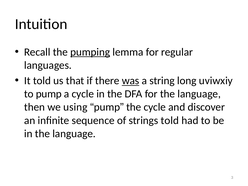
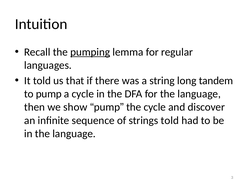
was underline: present -> none
uviwxiy: uviwxiy -> tandem
using: using -> show
